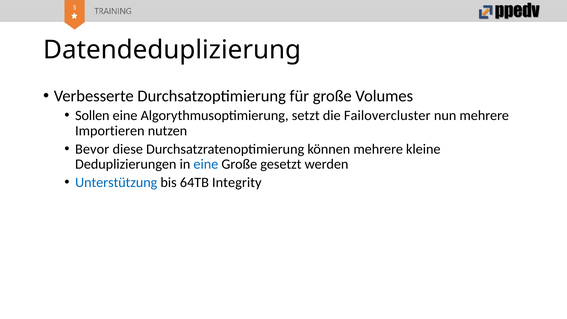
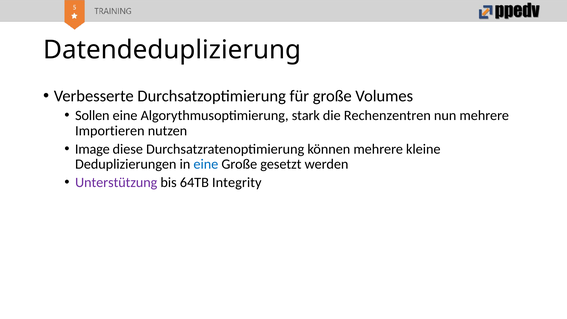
setzt: setzt -> stark
Failovercluster: Failovercluster -> Rechenzentren
Bevor: Bevor -> Image
Unterstützung colour: blue -> purple
